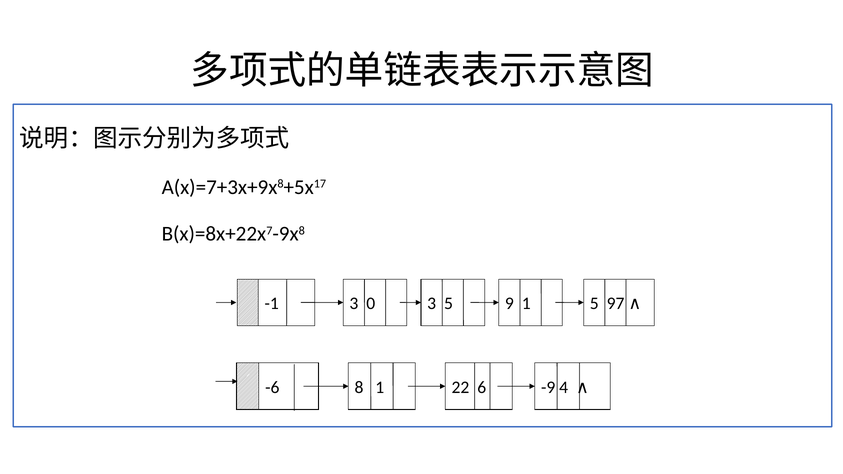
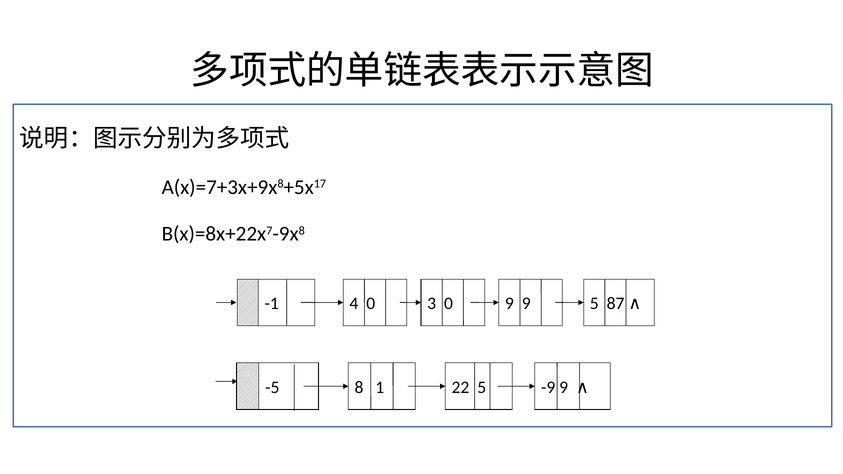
-1 3: 3 -> 4
3 5: 5 -> 0
9 1: 1 -> 9
97: 97 -> 87
-6: -6 -> -5
22 6: 6 -> 5
-9 4: 4 -> 9
